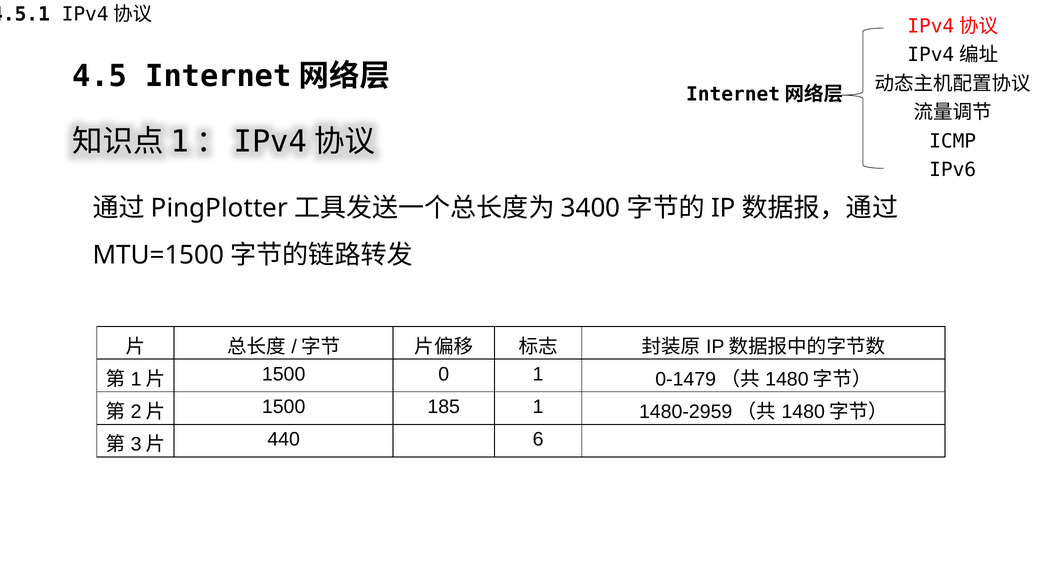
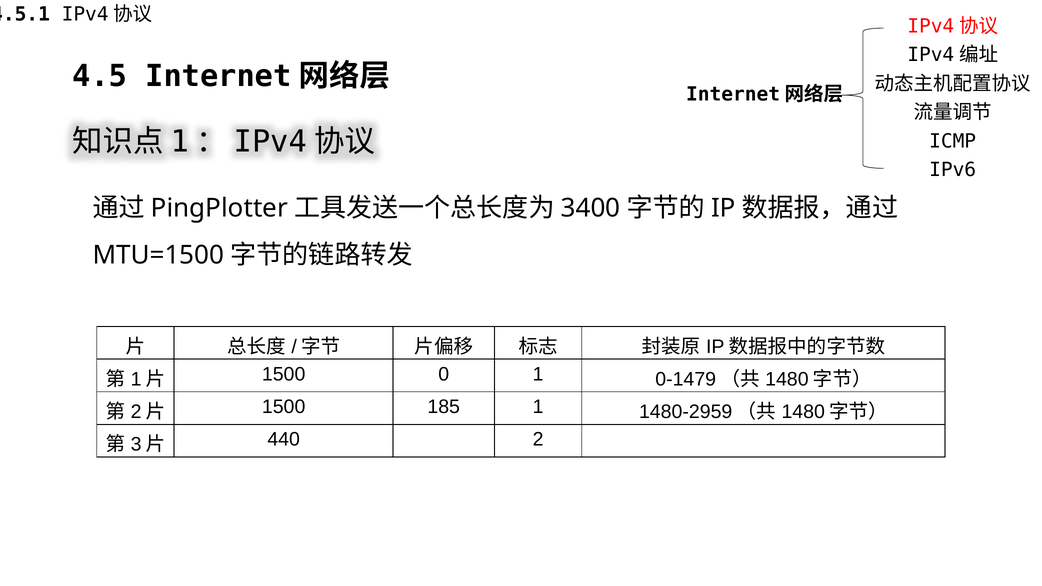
6: 6 -> 2
